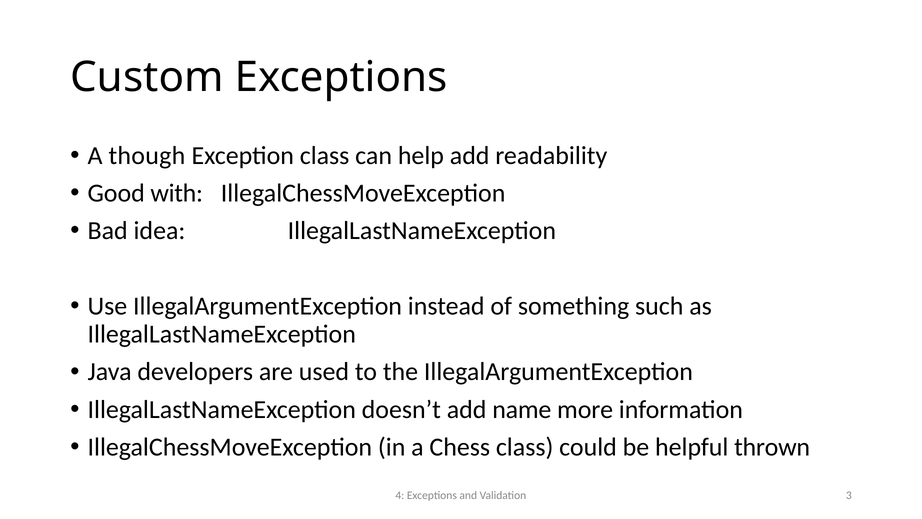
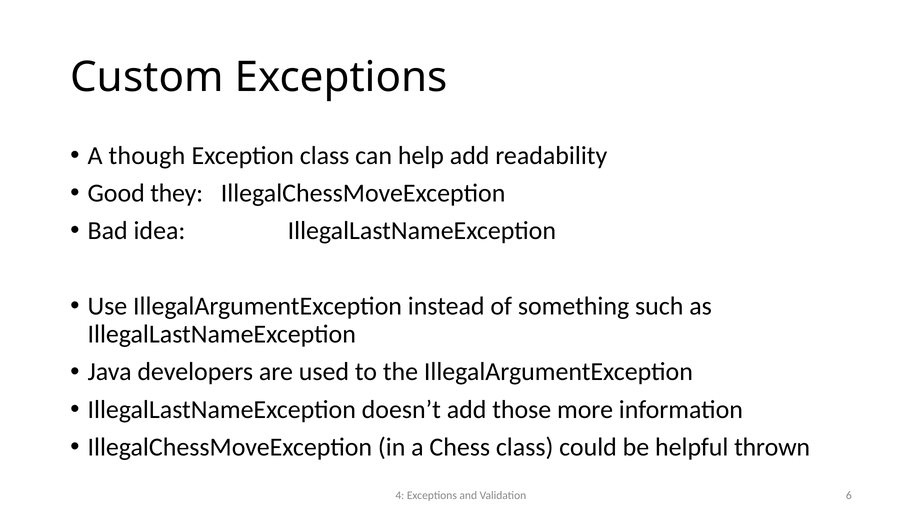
with: with -> they
name: name -> those
3: 3 -> 6
